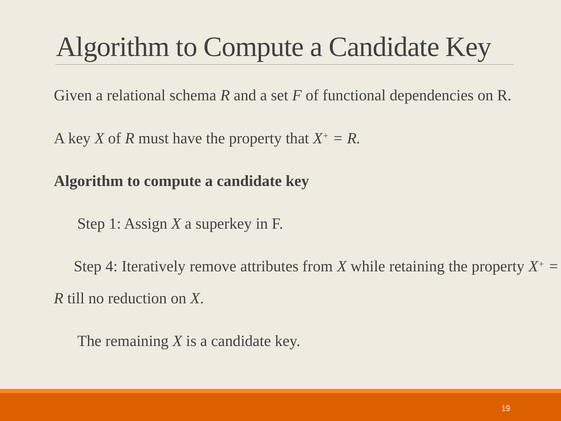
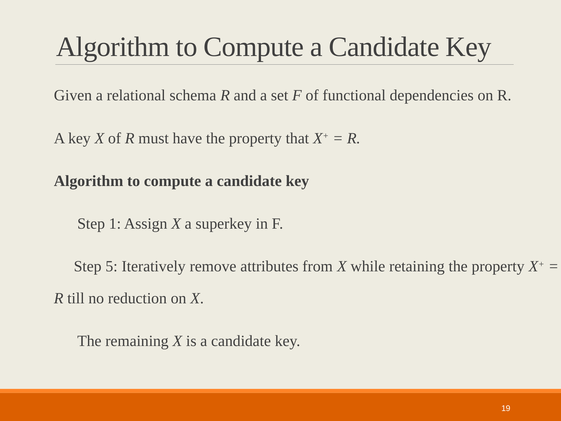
4: 4 -> 5
